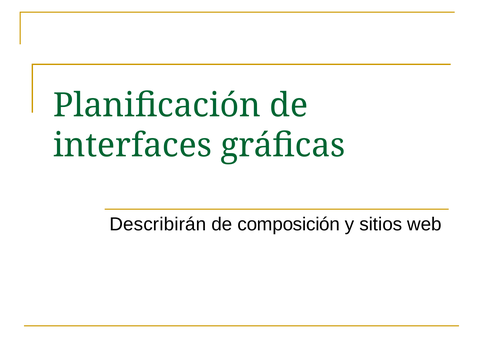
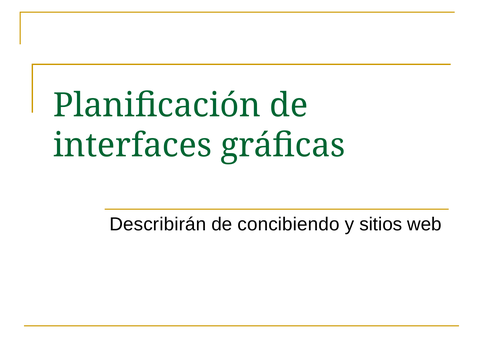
composición: composición -> concibiendo
